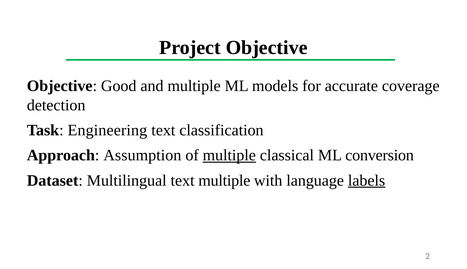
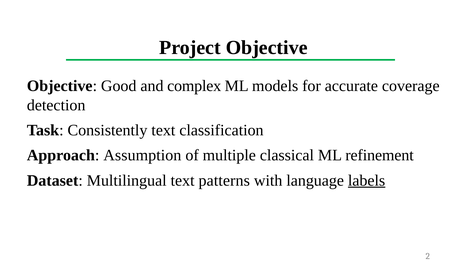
and multiple: multiple -> complex
Engineering: Engineering -> Consistently
multiple at (229, 156) underline: present -> none
conversion: conversion -> refinement
text multiple: multiple -> patterns
